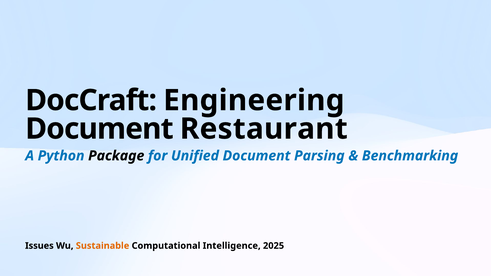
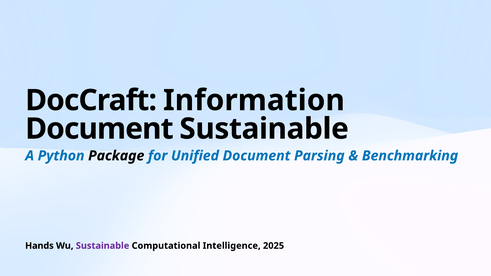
Engineering: Engineering -> Information
Document Restaurant: Restaurant -> Sustainable
Issues: Issues -> Hands
Sustainable at (103, 246) colour: orange -> purple
